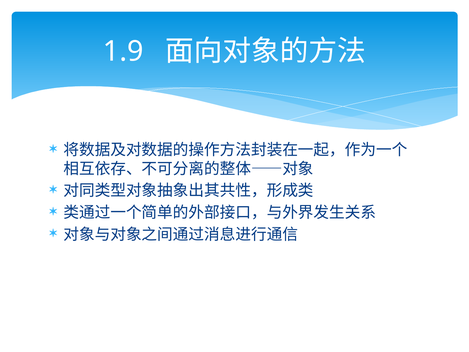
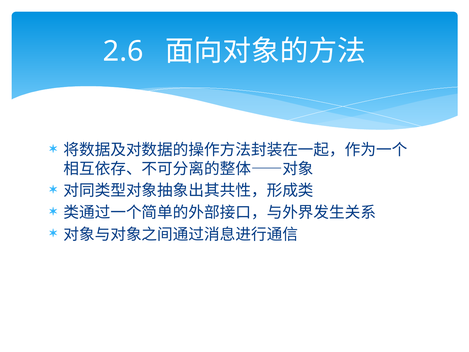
1.9: 1.9 -> 2.6
